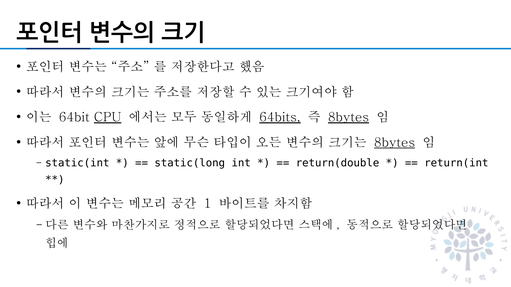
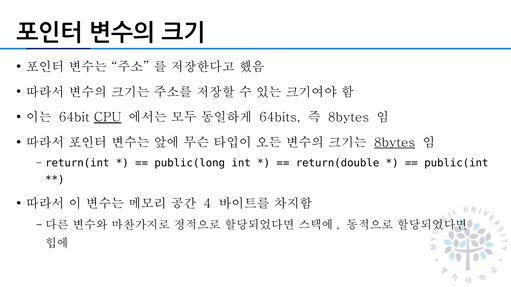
64bits underline: present -> none
8bytes at (348, 118) underline: present -> none
static(int: static(int -> return(int
static(long: static(long -> public(long
return(int: return(int -> public(int
1: 1 -> 4
